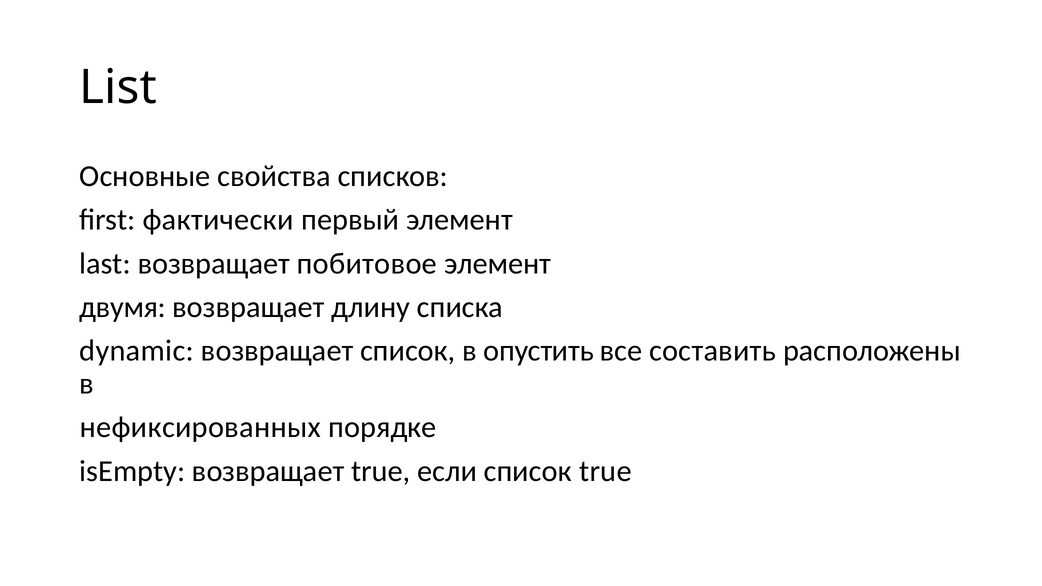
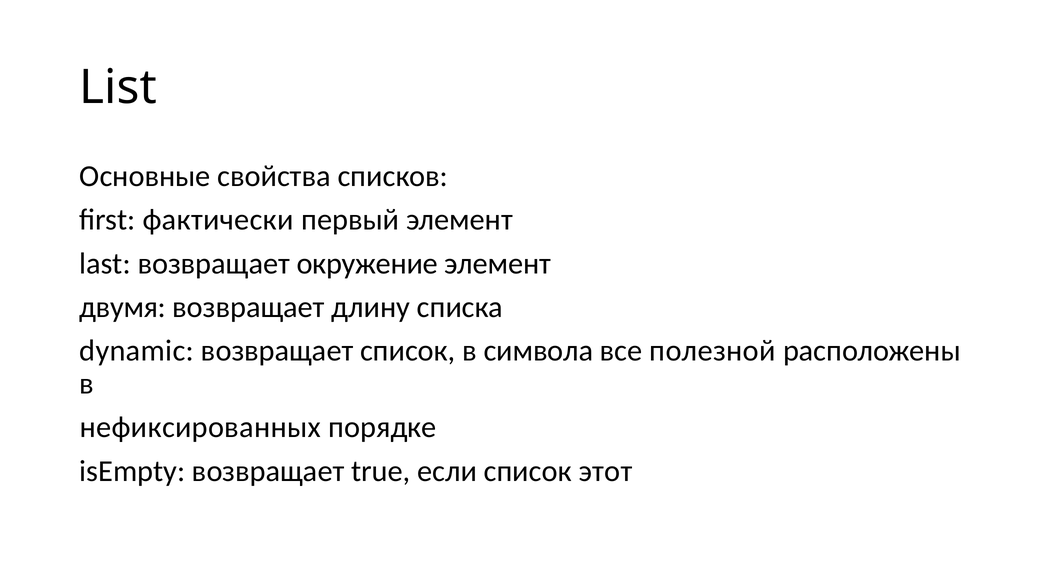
побитовое: побитовое -> окружение
опустить: опустить -> символа
составить: составить -> полезной
список true: true -> этот
